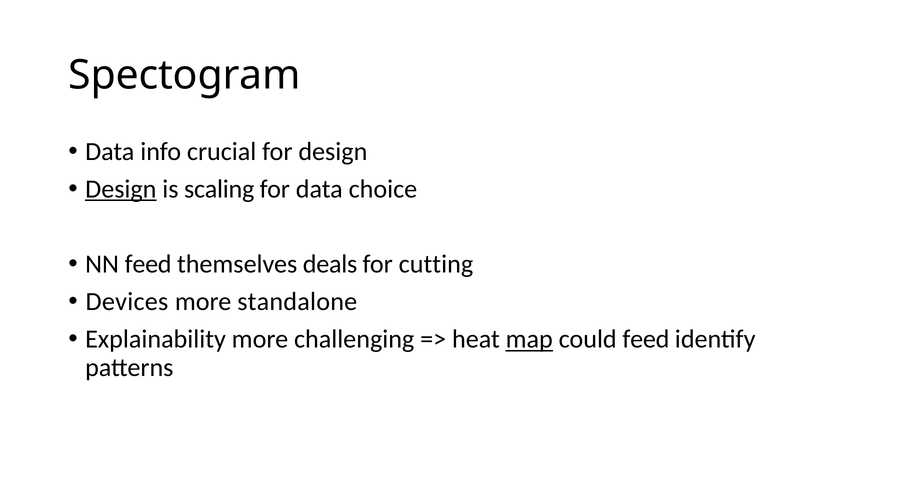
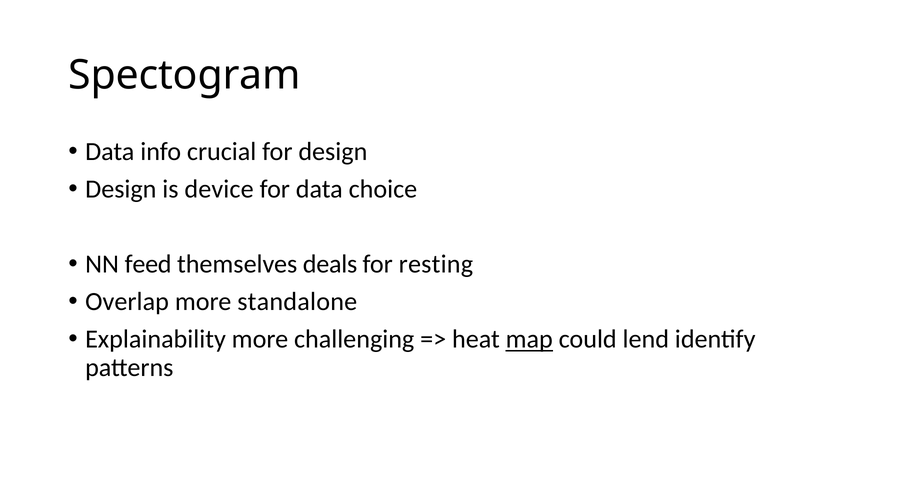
Design at (121, 189) underline: present -> none
scaling: scaling -> device
cutting: cutting -> resting
Devices: Devices -> Overlap
could feed: feed -> lend
